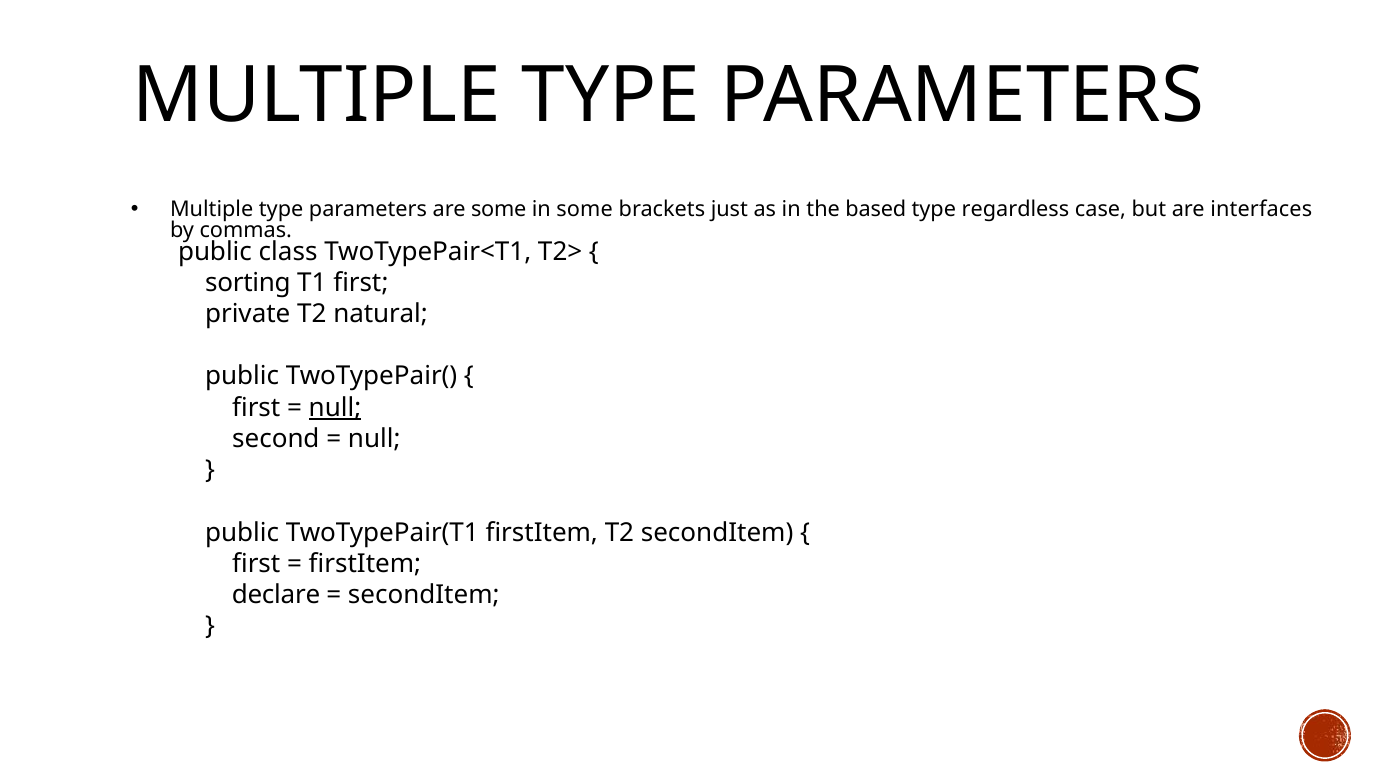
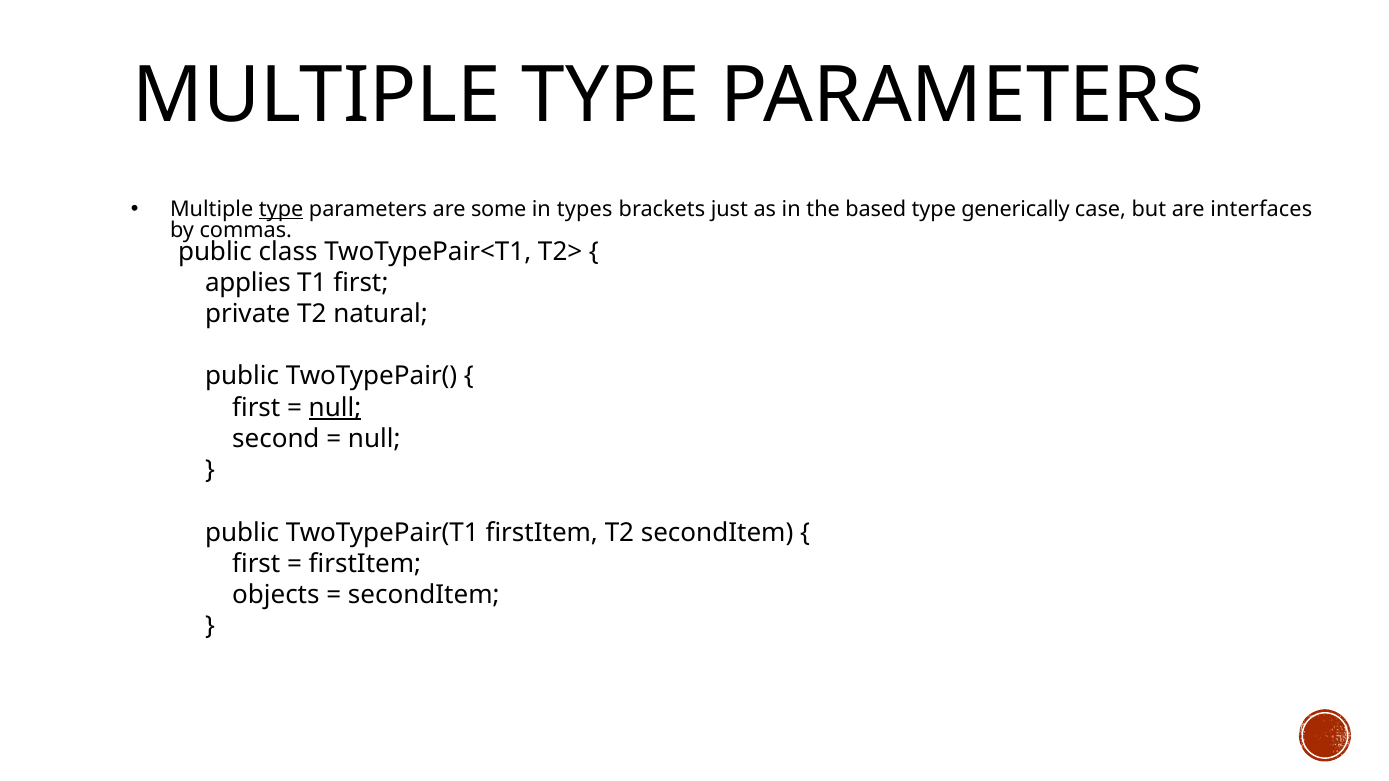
type at (281, 210) underline: none -> present
in some: some -> types
regardless: regardless -> generically
sorting: sorting -> applies
declare: declare -> objects
